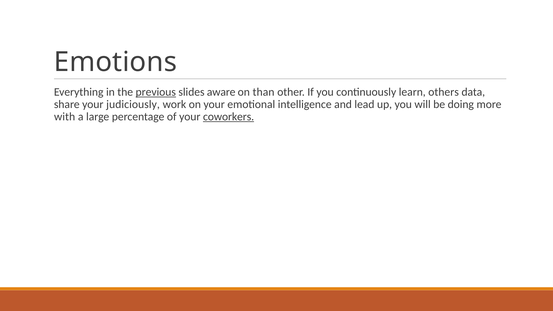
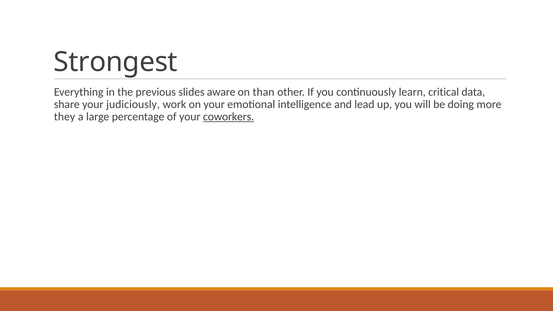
Emotions: Emotions -> Strongest
previous underline: present -> none
others: others -> critical
with: with -> they
